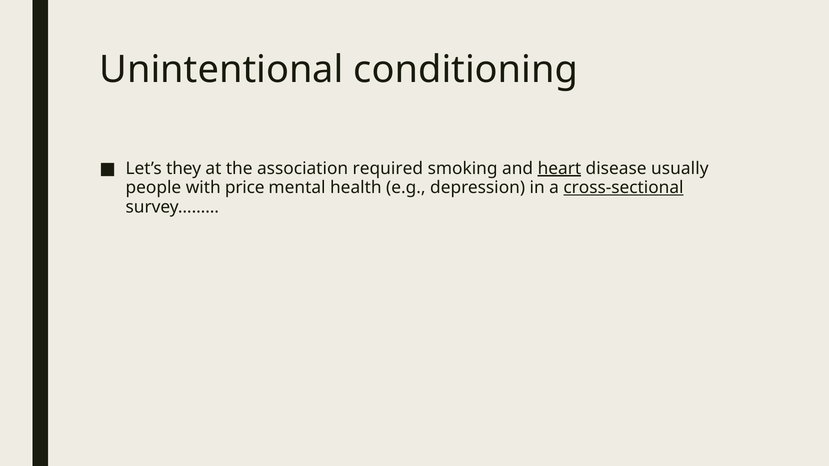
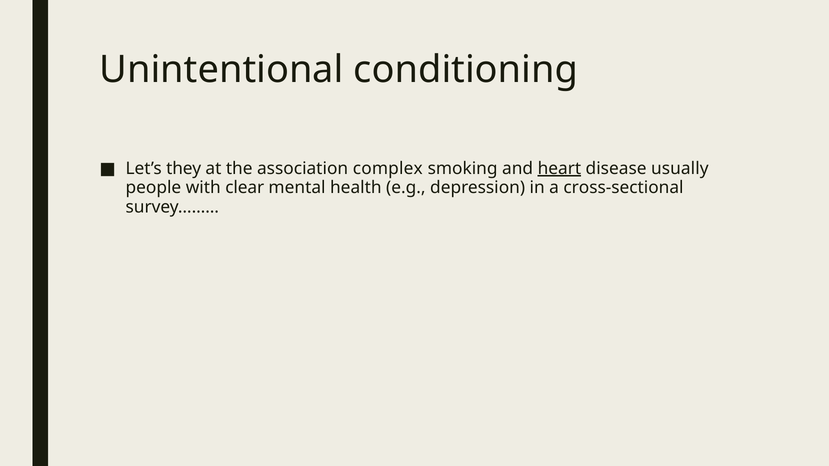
required: required -> complex
price: price -> clear
cross-sectional underline: present -> none
